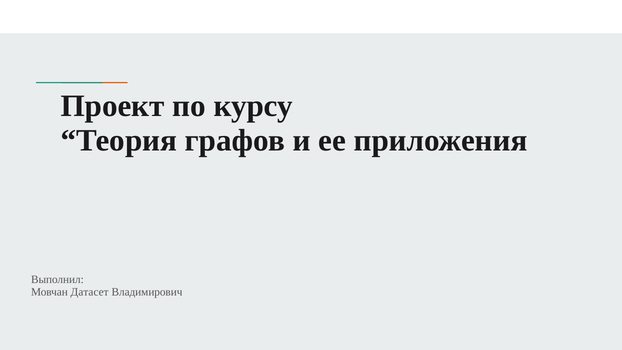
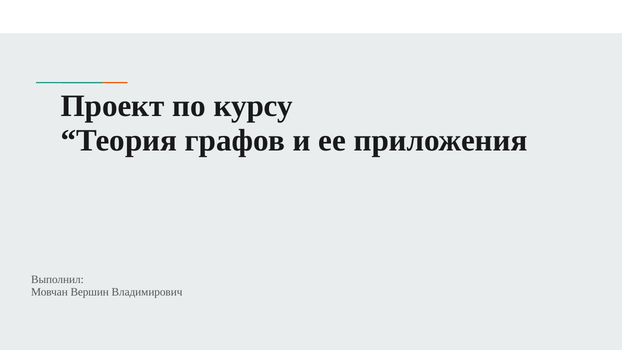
Датасет: Датасет -> Вершин
